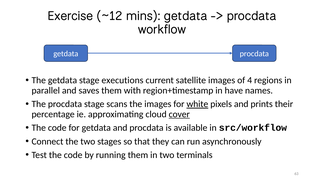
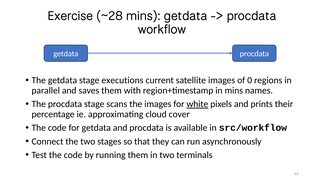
~12: ~12 -> ~28
4: 4 -> 0
in have: have -> mins
cover underline: present -> none
